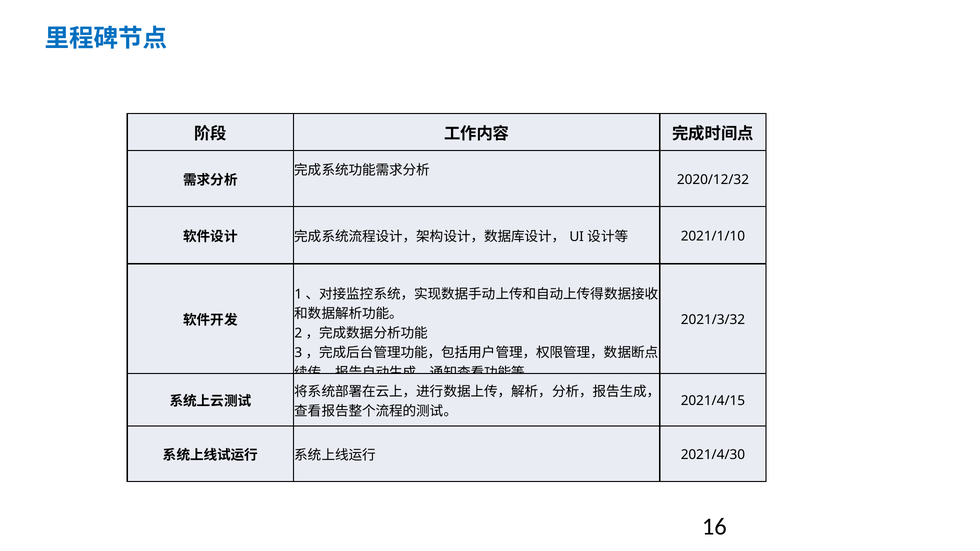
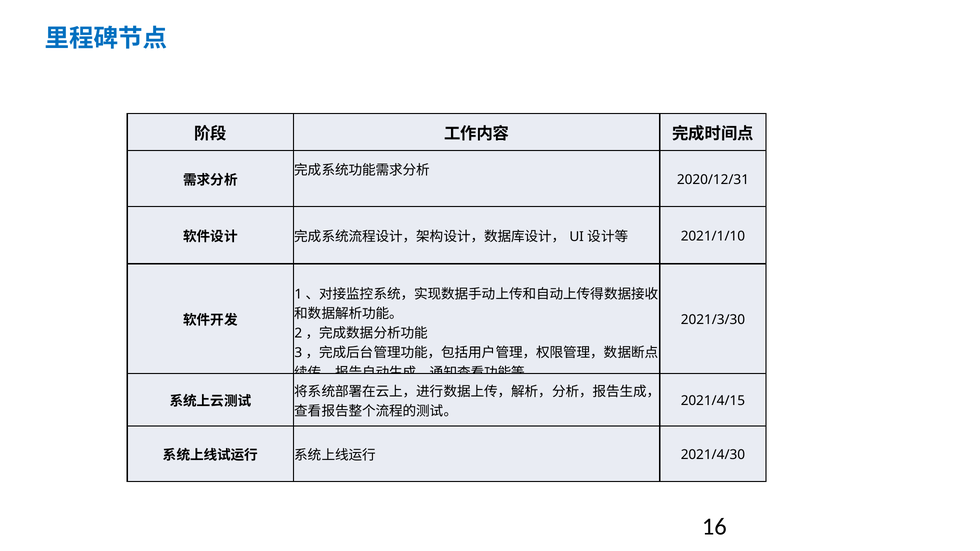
2020/12/32: 2020/12/32 -> 2020/12/31
2021/3/32: 2021/3/32 -> 2021/3/30
